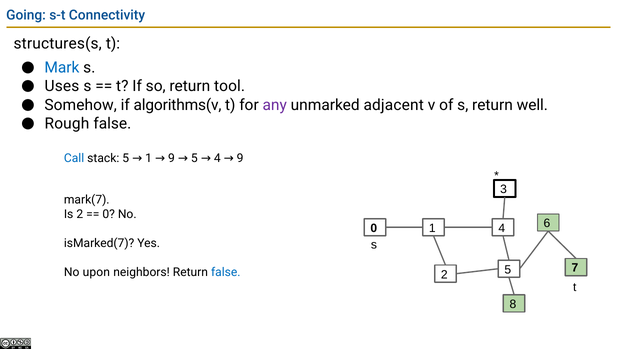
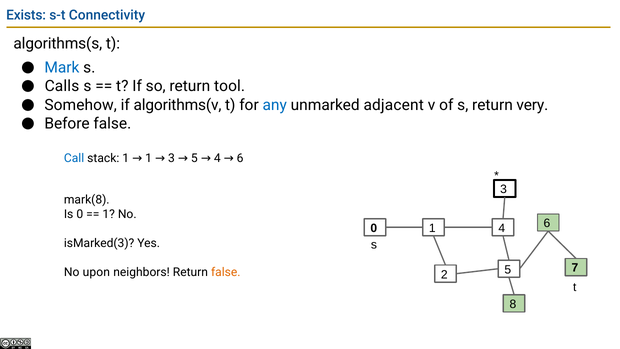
Going: Going -> Exists
structures(s: structures(s -> algorithms(s
Uses: Uses -> Calls
any colour: purple -> blue
well: well -> very
Rough: Rough -> Before
stack 5: 5 -> 1
1 9: 9 -> 3
4 9: 9 -> 6
mark(7: mark(7 -> mark(8
Is 2: 2 -> 0
0 at (109, 214): 0 -> 1
isMarked(7: isMarked(7 -> isMarked(3
false at (226, 272) colour: blue -> orange
